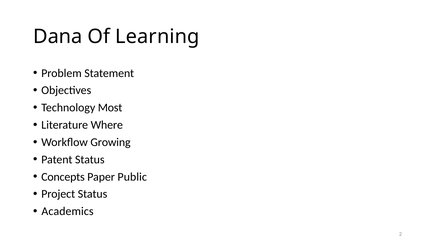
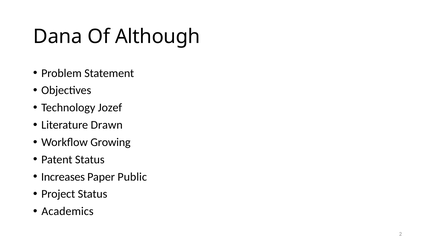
Learning: Learning -> Although
Most: Most -> Jozef
Where: Where -> Drawn
Concepts: Concepts -> Increases
